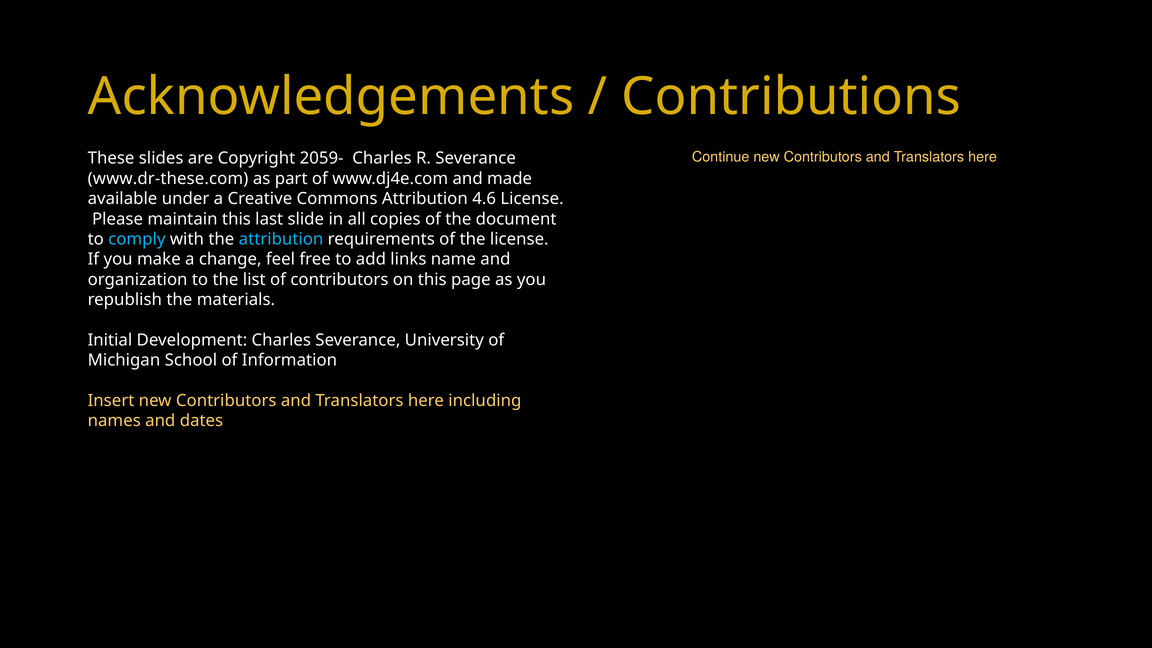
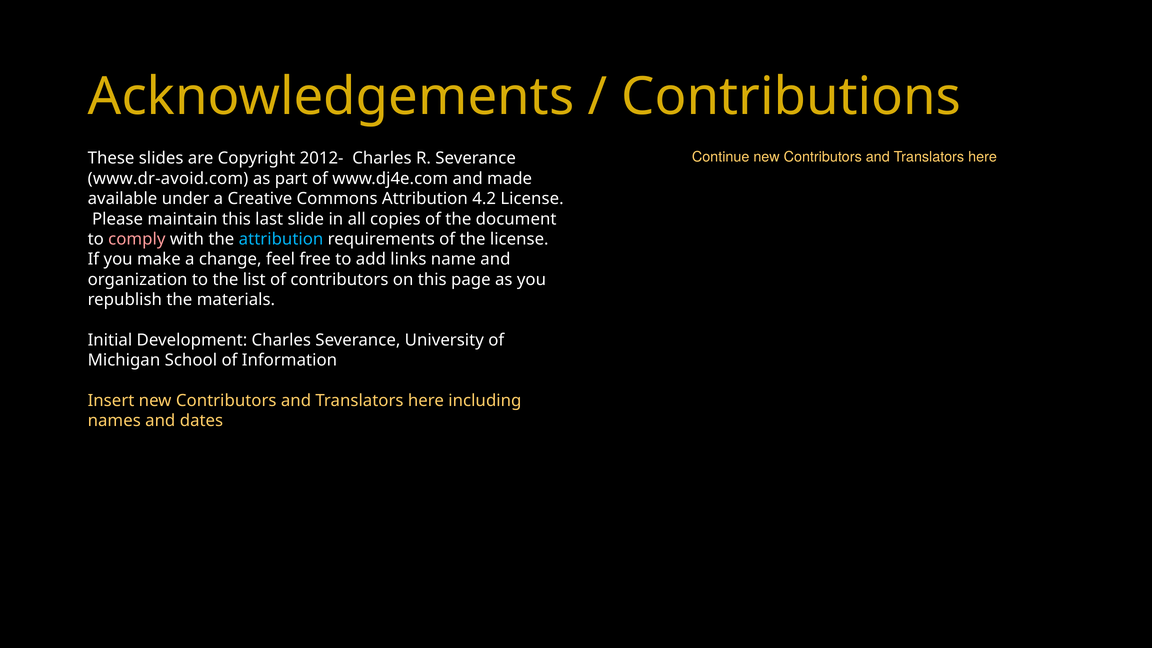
2059-: 2059- -> 2012-
www.dr-these.com: www.dr-these.com -> www.dr-avoid.com
4.6: 4.6 -> 4.2
comply colour: light blue -> pink
